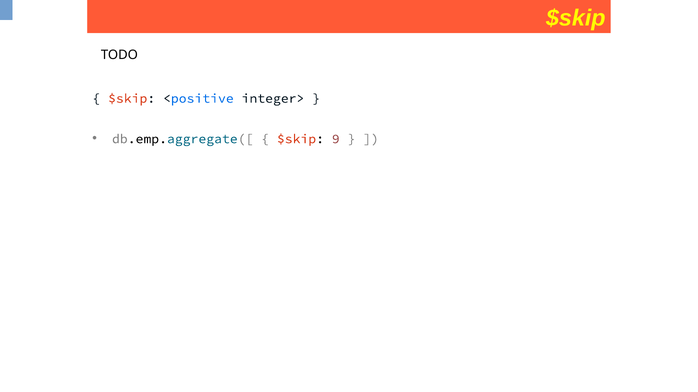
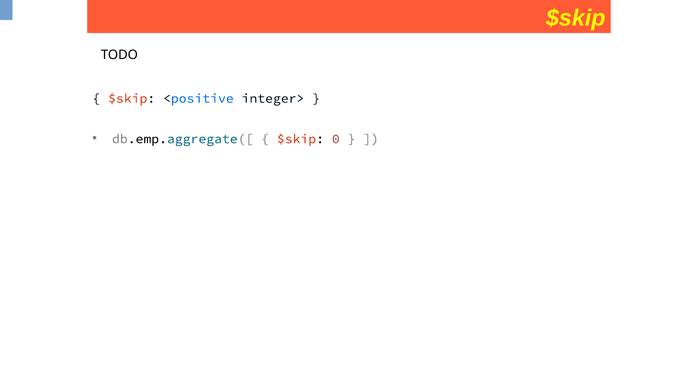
9: 9 -> 0
